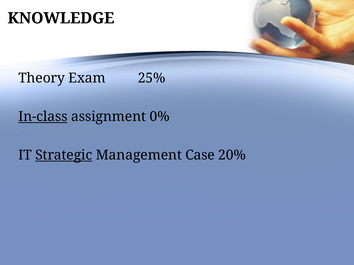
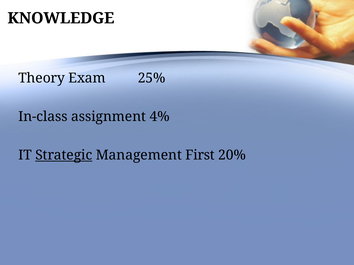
In-class underline: present -> none
0%: 0% -> 4%
Case: Case -> First
